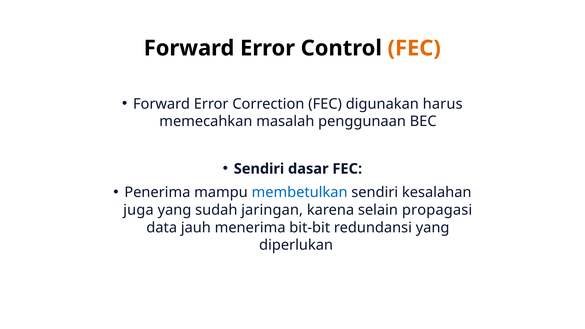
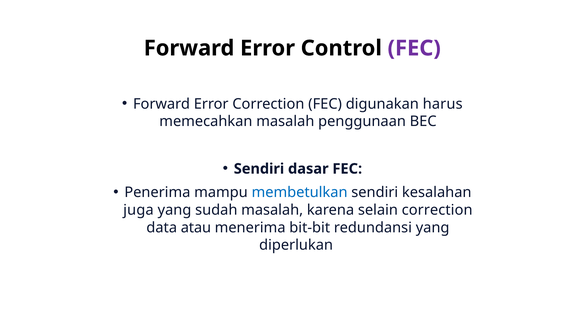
FEC at (414, 48) colour: orange -> purple
sudah jaringan: jaringan -> masalah
selain propagasi: propagasi -> correction
jauh: jauh -> atau
